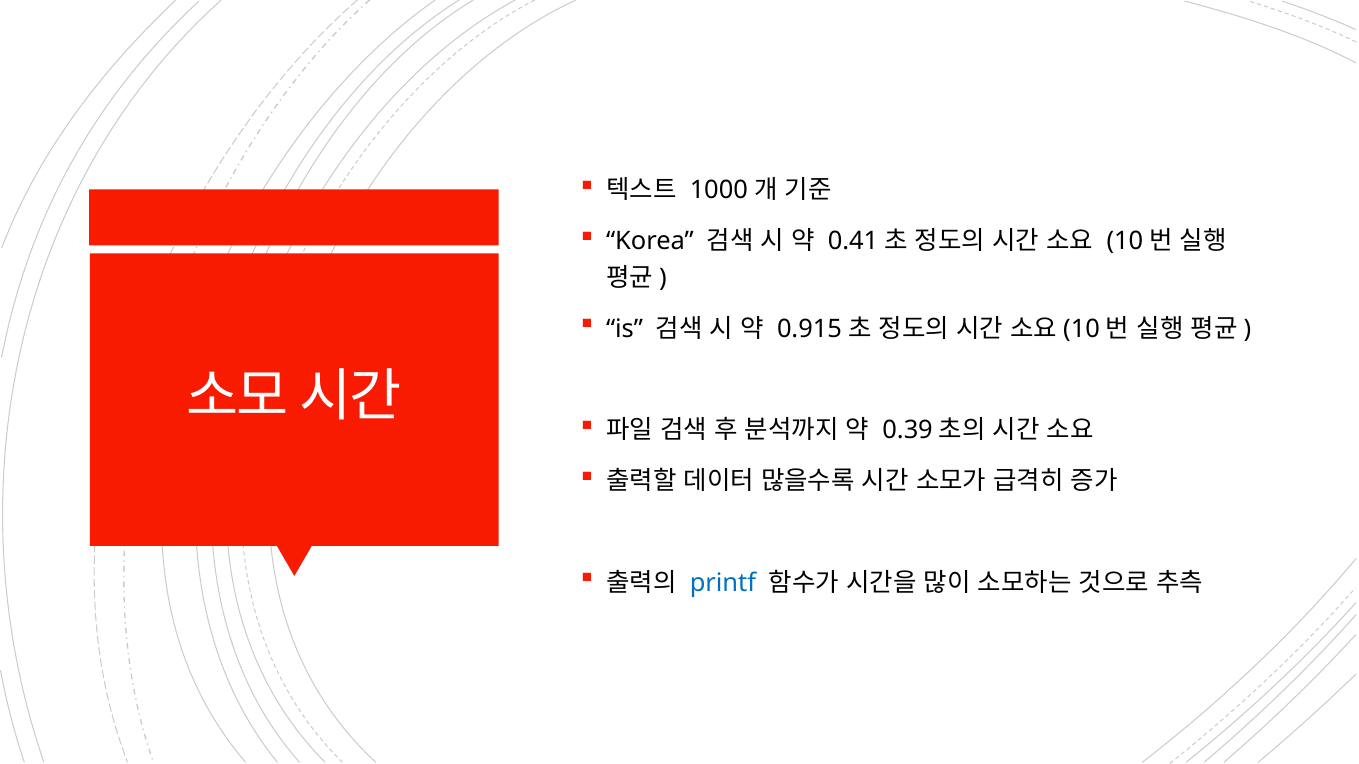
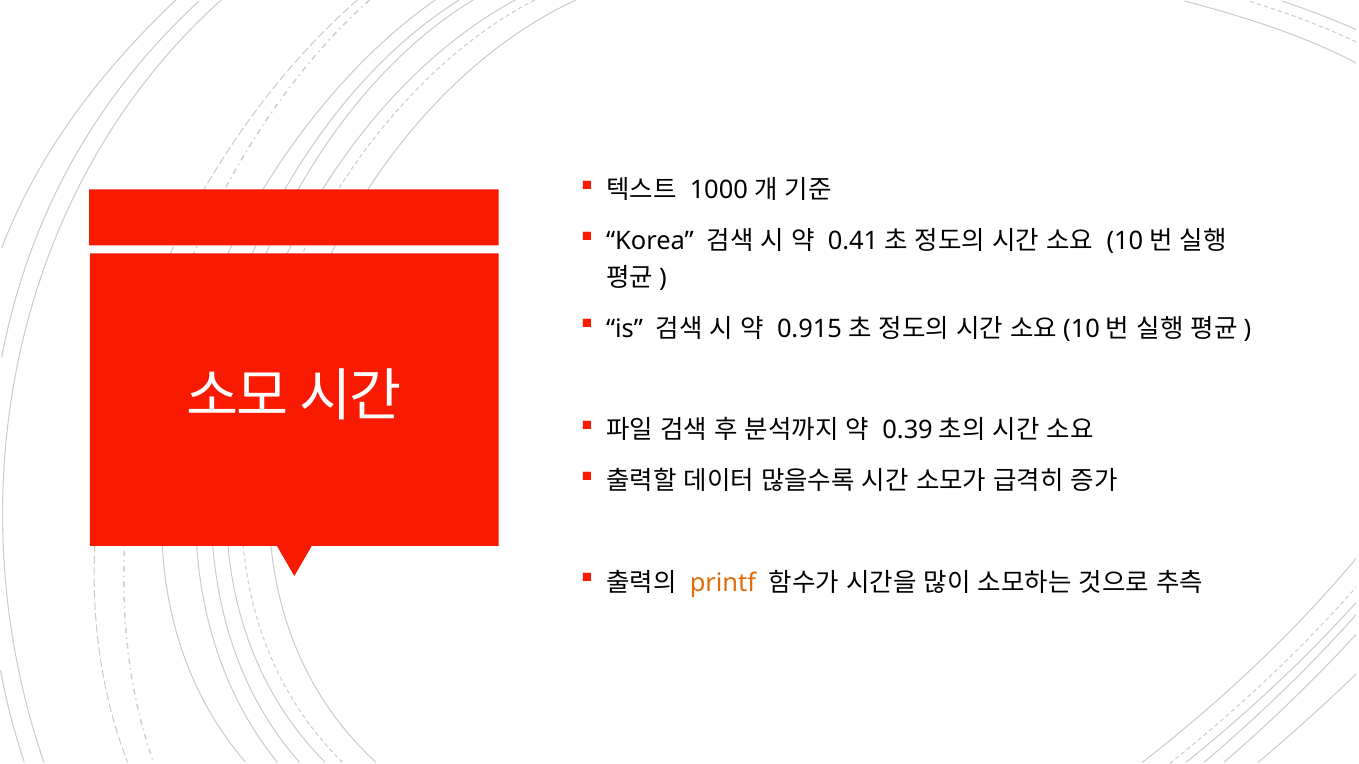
printf colour: blue -> orange
